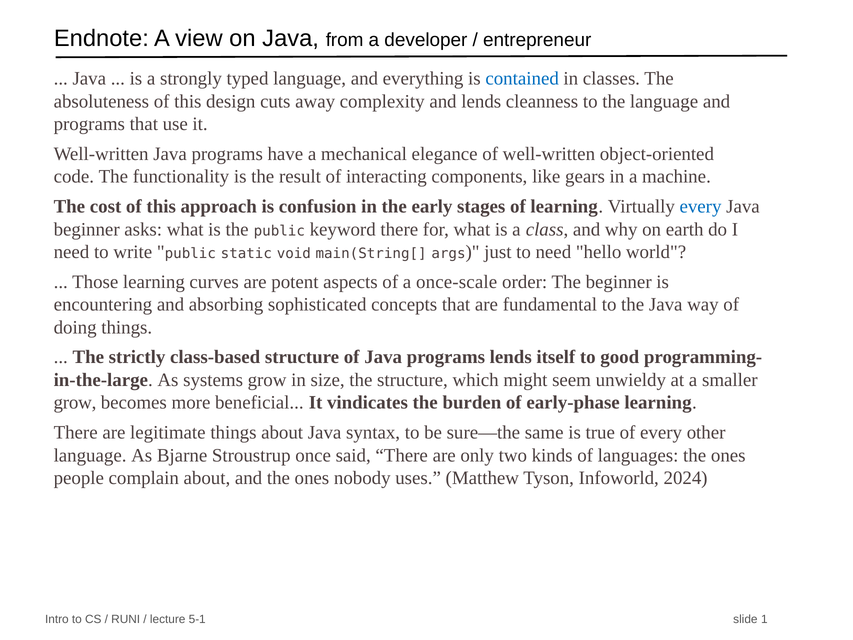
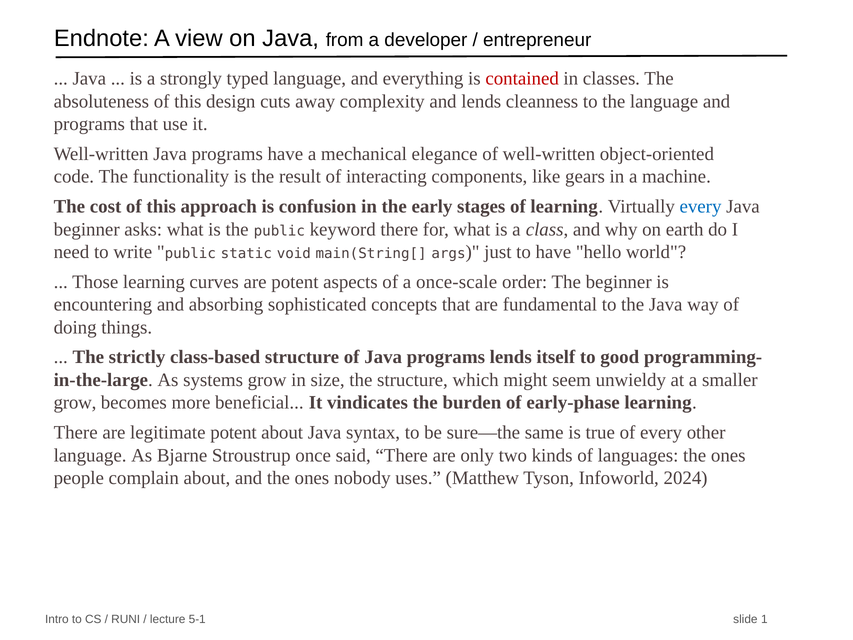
contained colour: blue -> red
to need: need -> have
legitimate things: things -> potent
